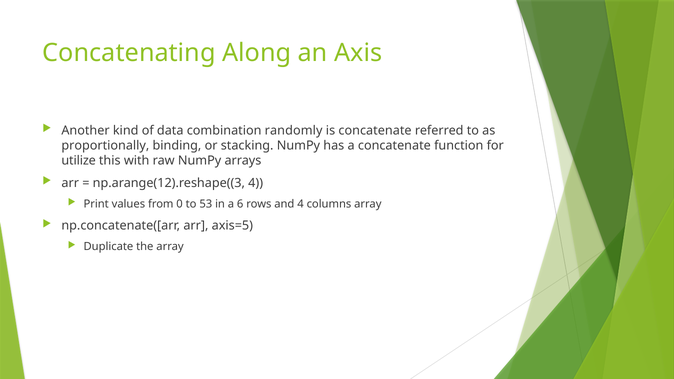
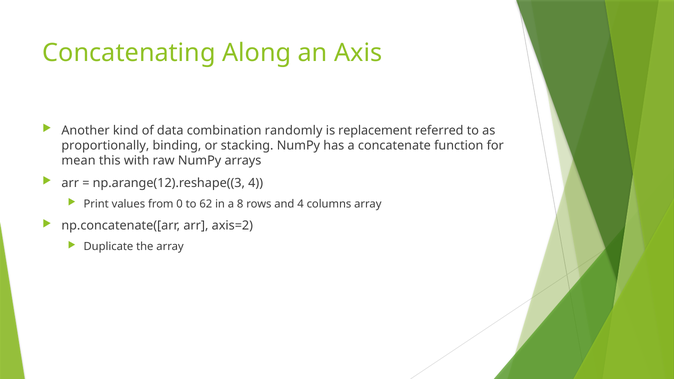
is concatenate: concatenate -> replacement
utilize: utilize -> mean
53: 53 -> 62
6: 6 -> 8
axis=5: axis=5 -> axis=2
